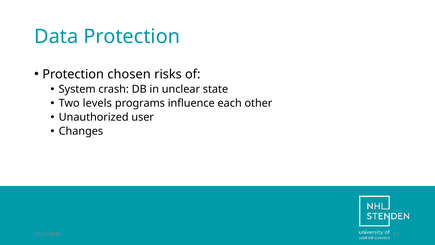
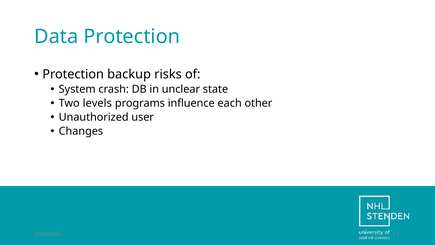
chosen: chosen -> backup
